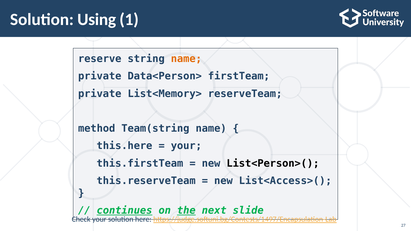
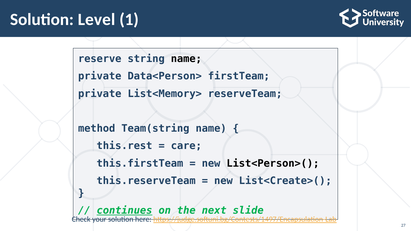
Using: Using -> Level
name at (186, 59) colour: orange -> black
this.here: this.here -> this.rest
your at (186, 146): your -> care
List<Access>(: List<Access>( -> List<Create>(
the underline: present -> none
